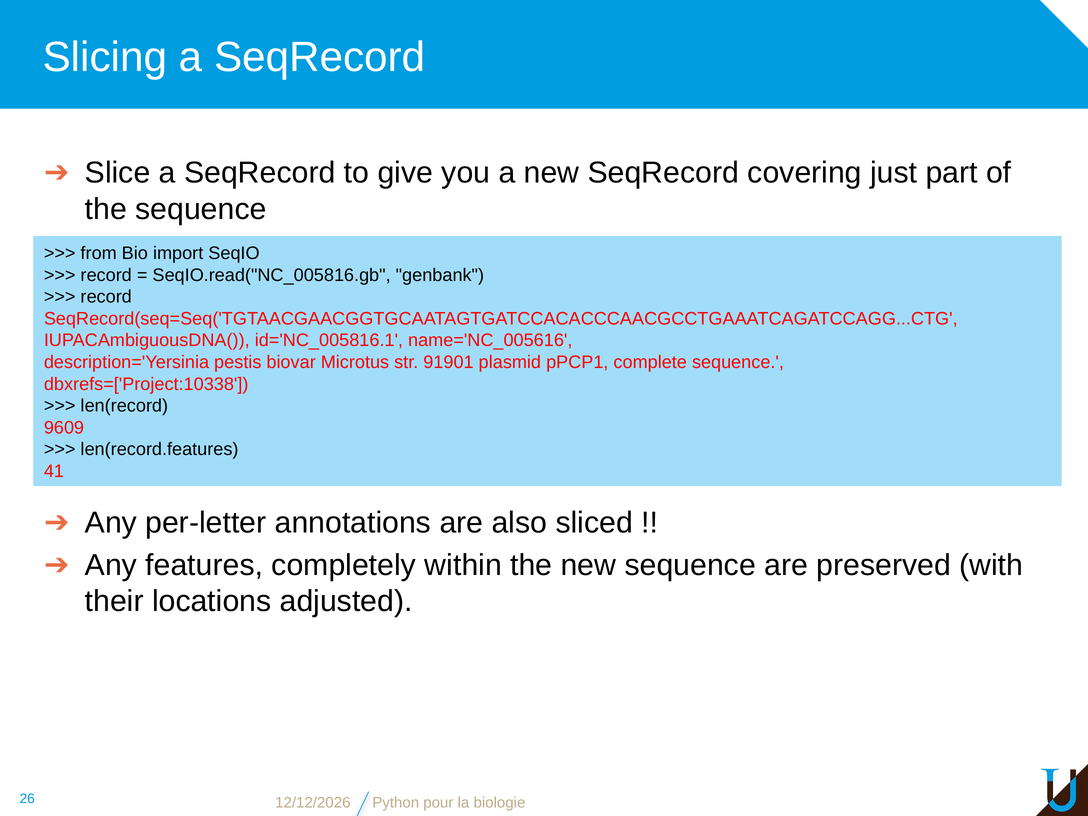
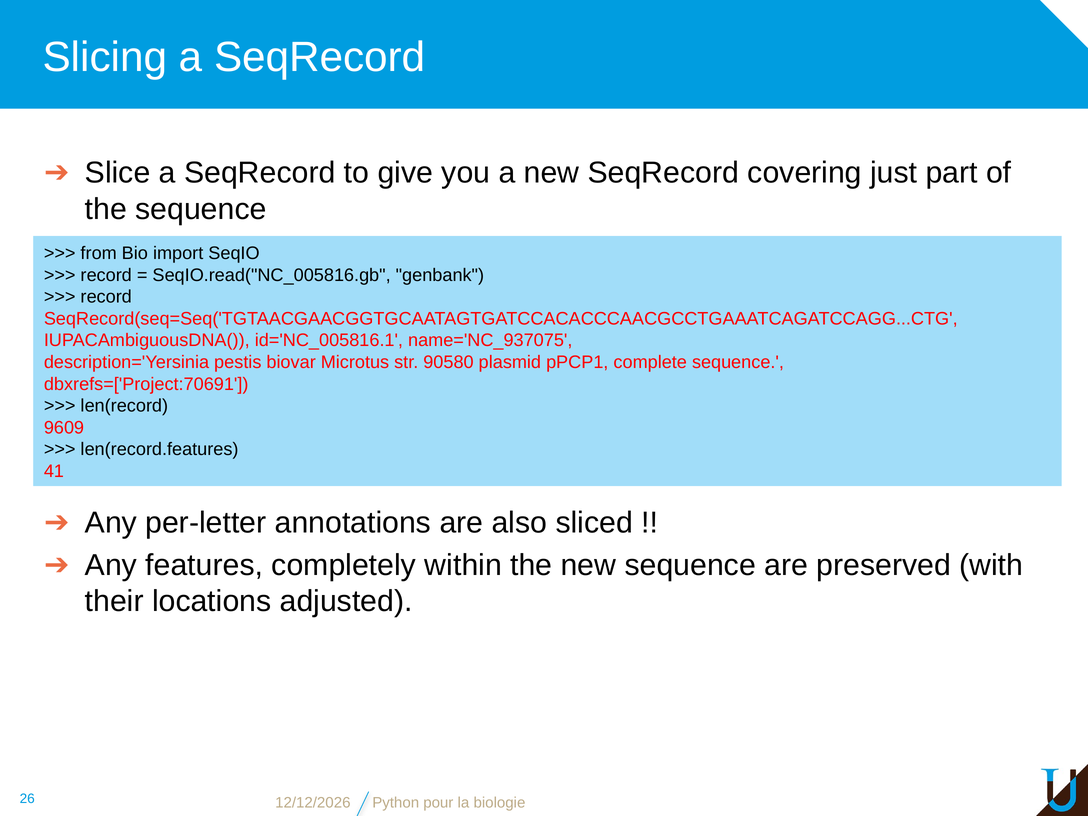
name='NC_005616: name='NC_005616 -> name='NC_937075
91901: 91901 -> 90580
dbxrefs=['Project:10338: dbxrefs=['Project:10338 -> dbxrefs=['Project:70691
